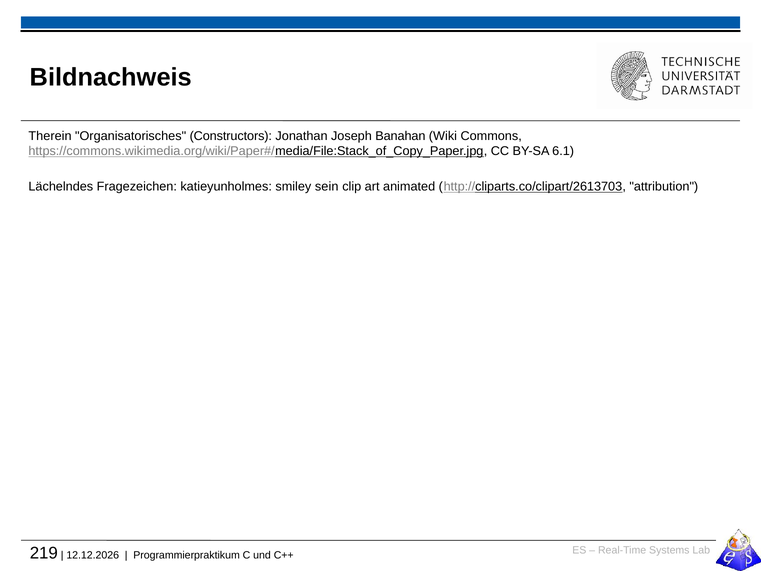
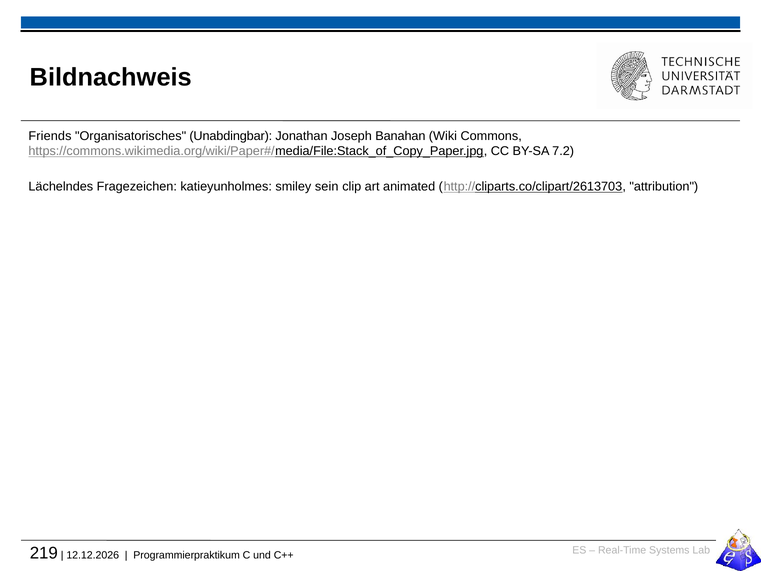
Therein: Therein -> Friends
Constructors: Constructors -> Unabdingbar
6.1: 6.1 -> 7.2
